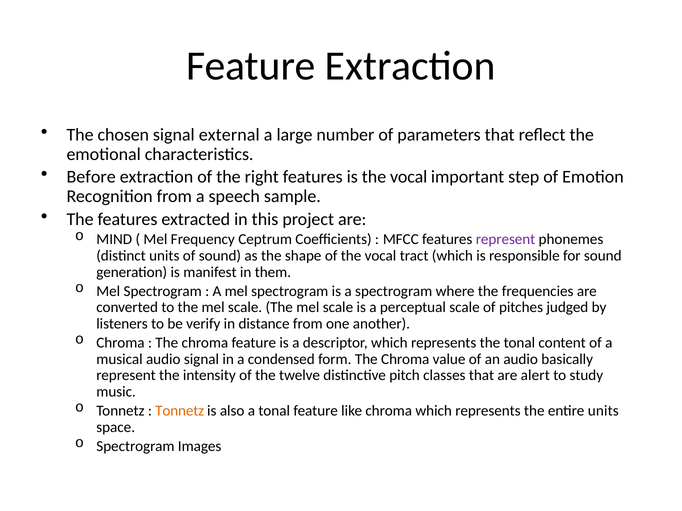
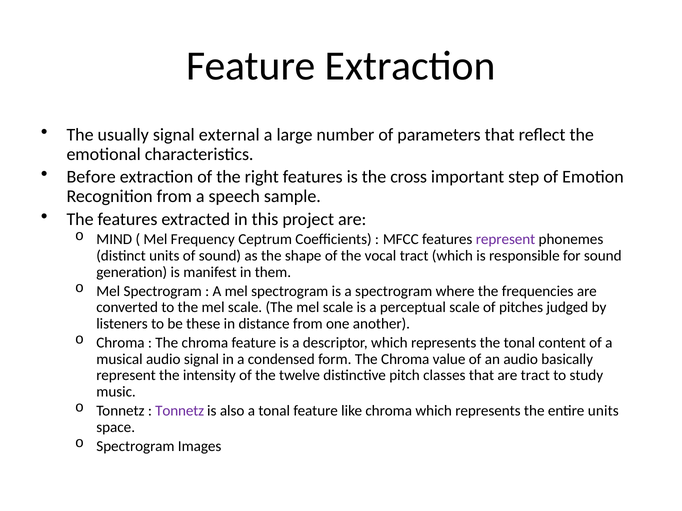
chosen: chosen -> usually
is the vocal: vocal -> cross
verify: verify -> these
are alert: alert -> tract
Tonnetz at (180, 411) colour: orange -> purple
